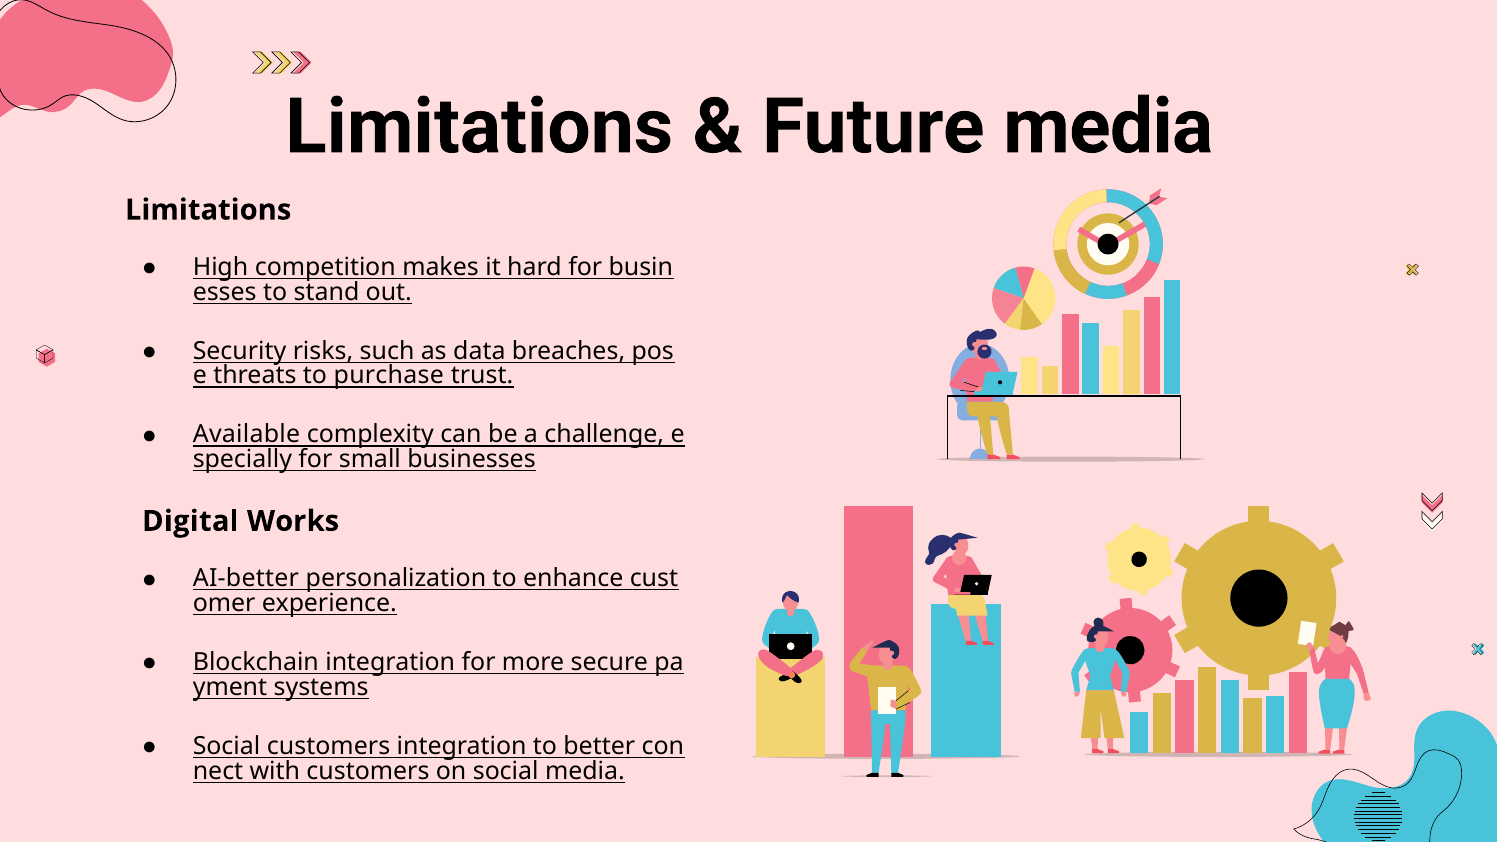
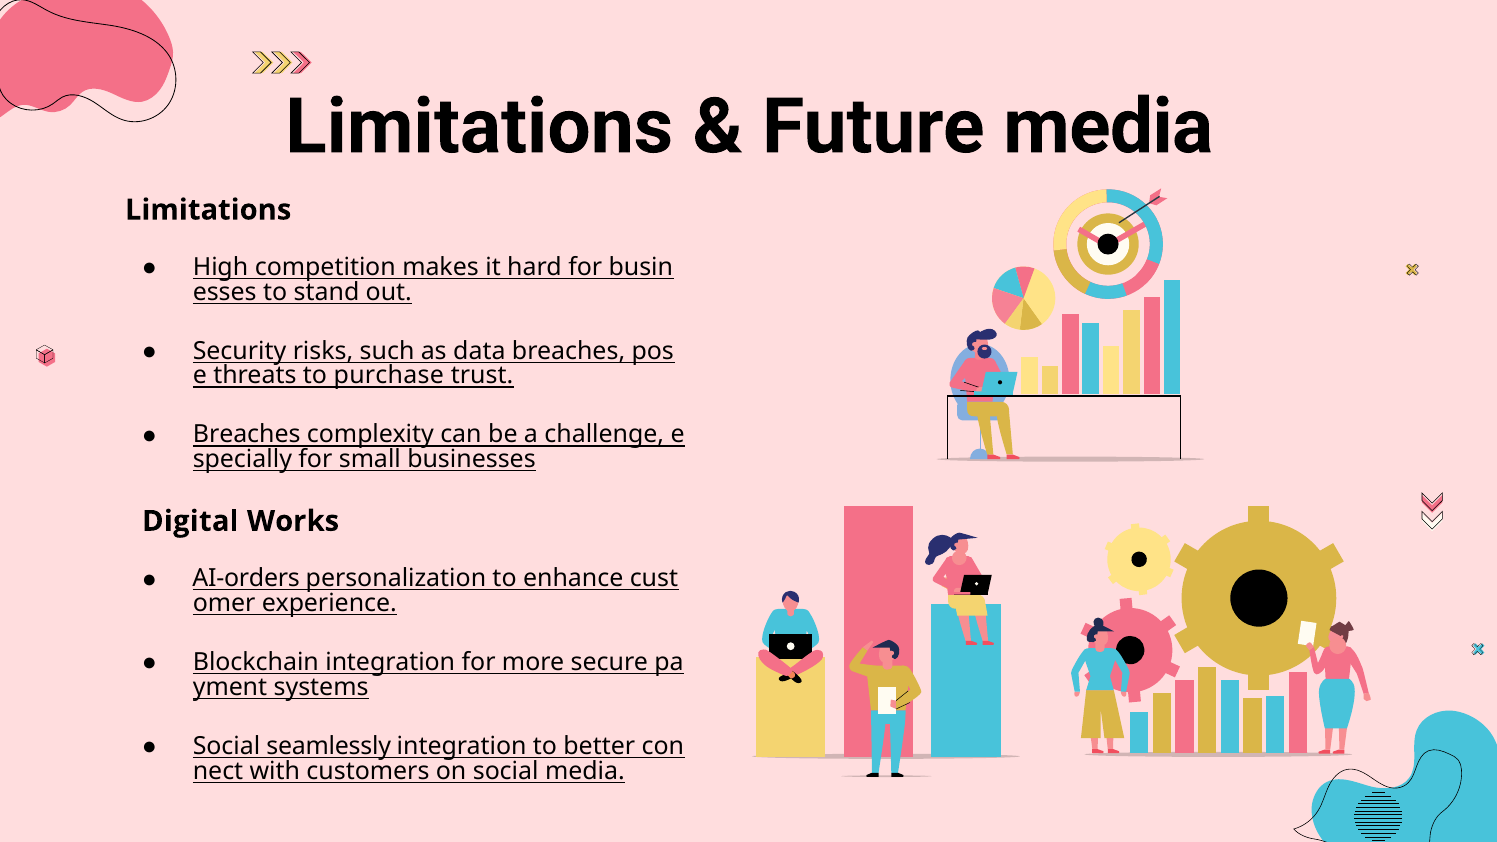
Available at (247, 435): Available -> Breaches
AI-better: AI-better -> AI-orders
Social customers: customers -> seamlessly
